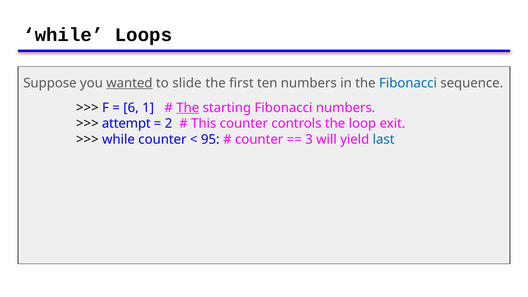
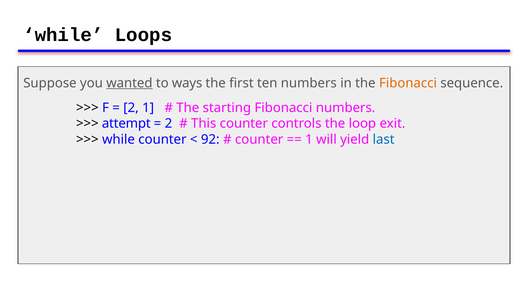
slide: slide -> ways
Fibonacci at (408, 83) colour: blue -> orange
6 at (131, 108): 6 -> 2
The at (188, 108) underline: present -> none
95: 95 -> 92
3 at (309, 139): 3 -> 1
